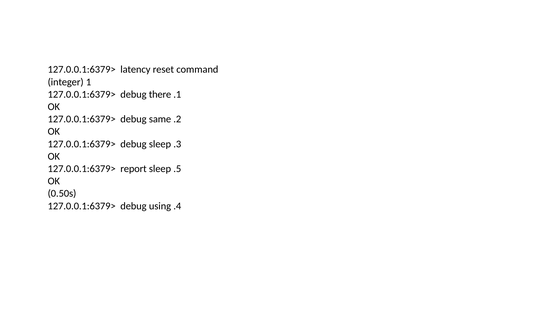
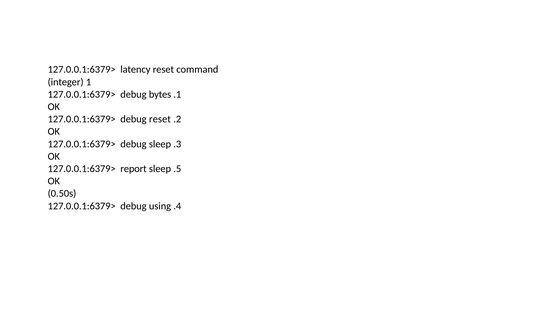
there: there -> bytes
debug same: same -> reset
